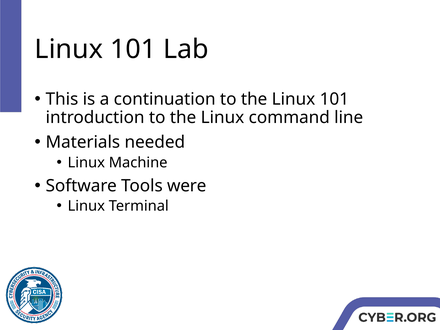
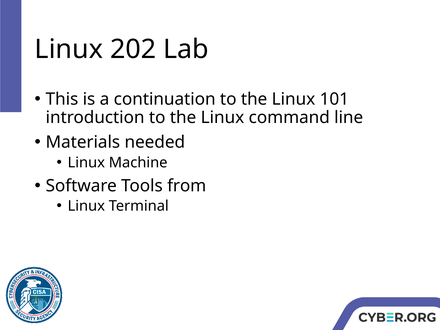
101 at (133, 49): 101 -> 202
were: were -> from
